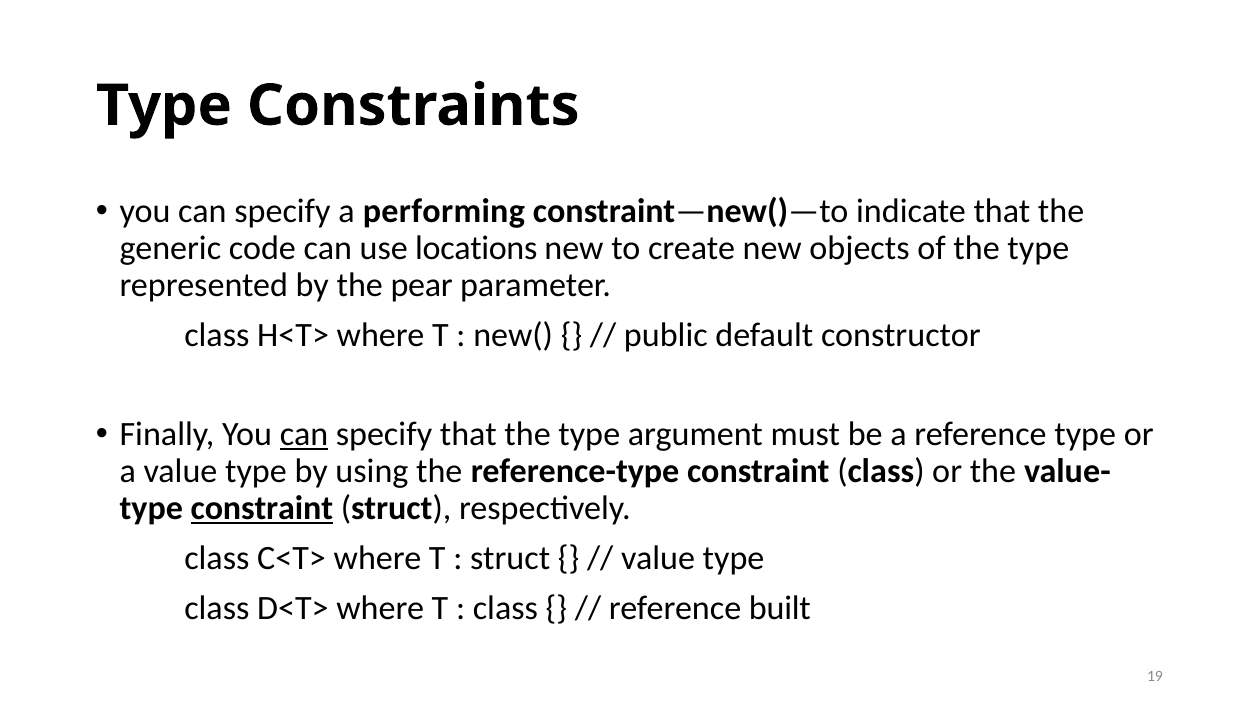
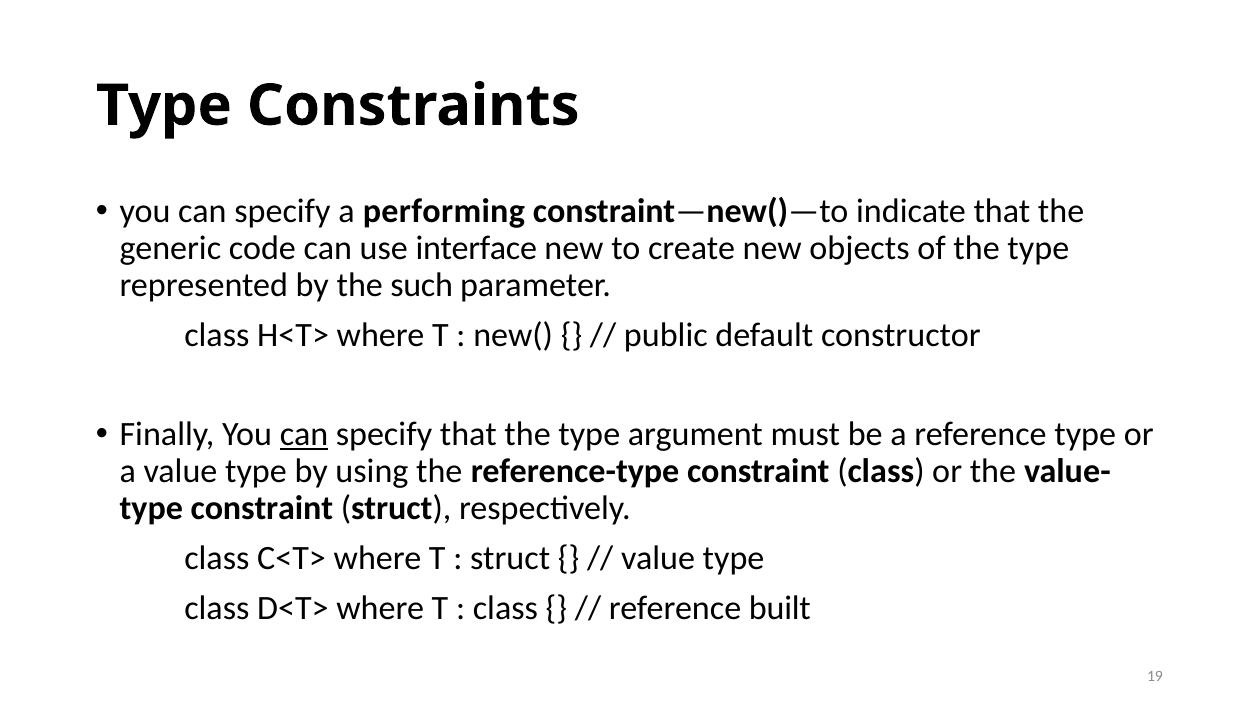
locations: locations -> interface
pear: pear -> such
constraint at (262, 508) underline: present -> none
